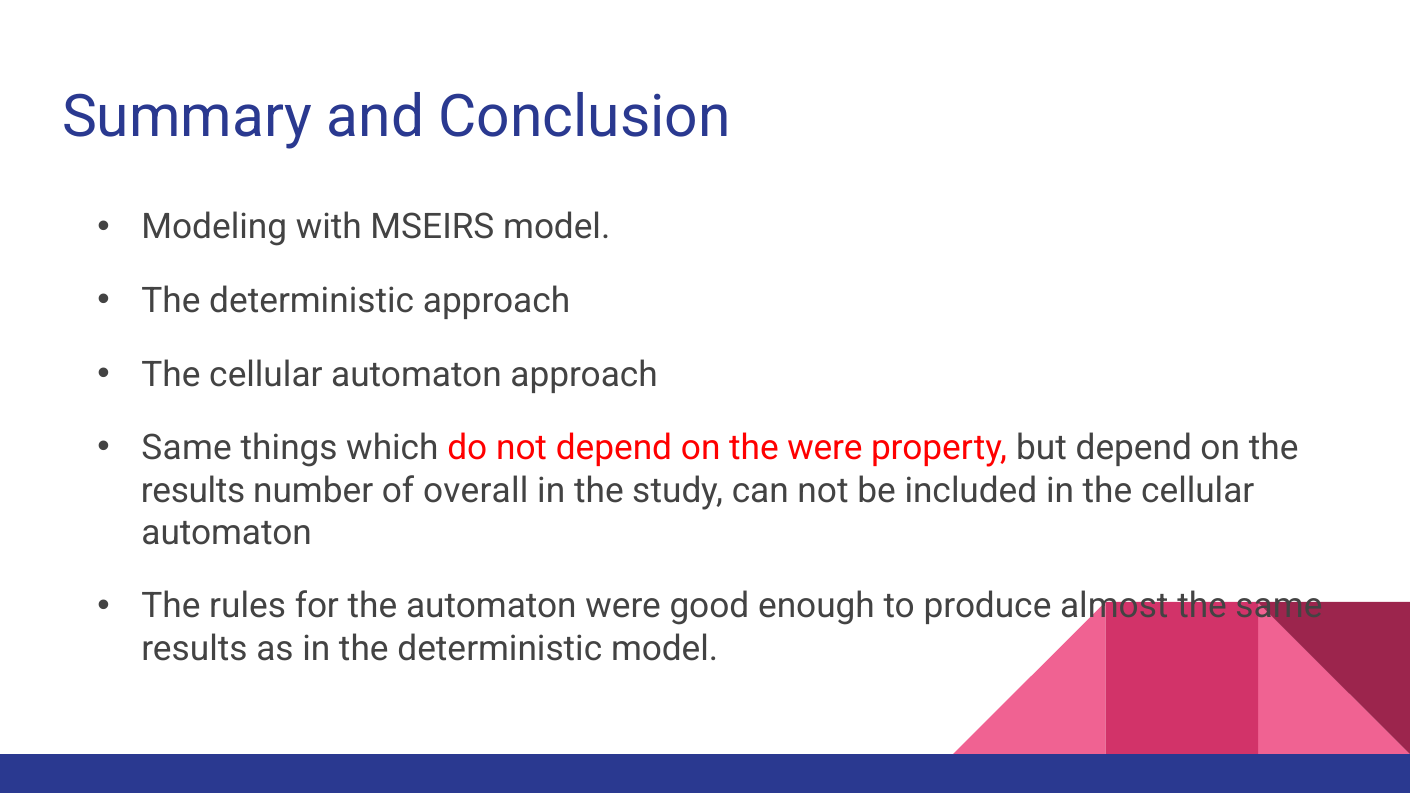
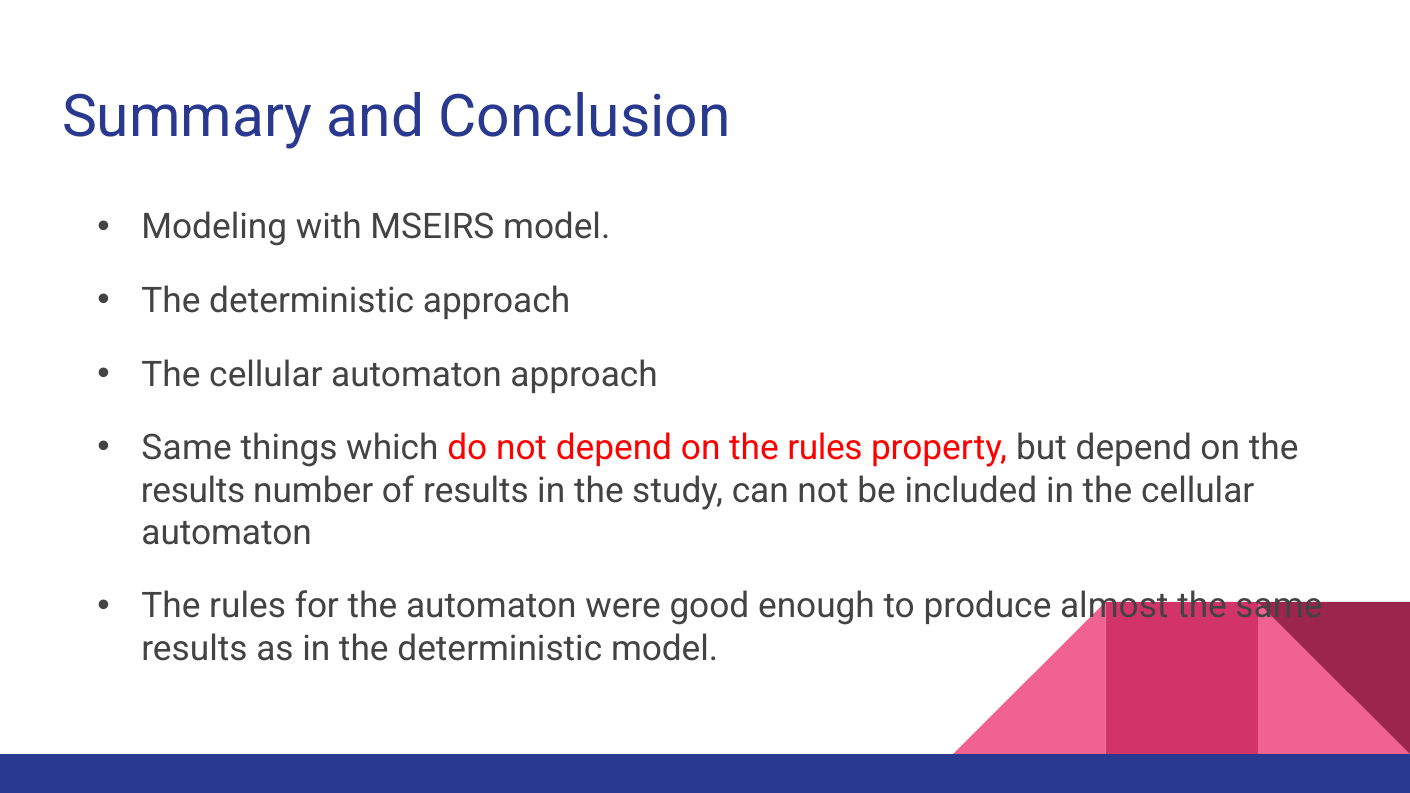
on the were: were -> rules
of overall: overall -> results
